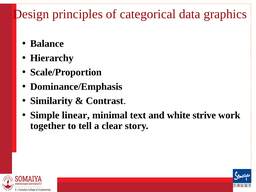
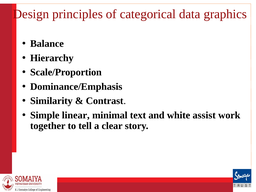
strive: strive -> assist
